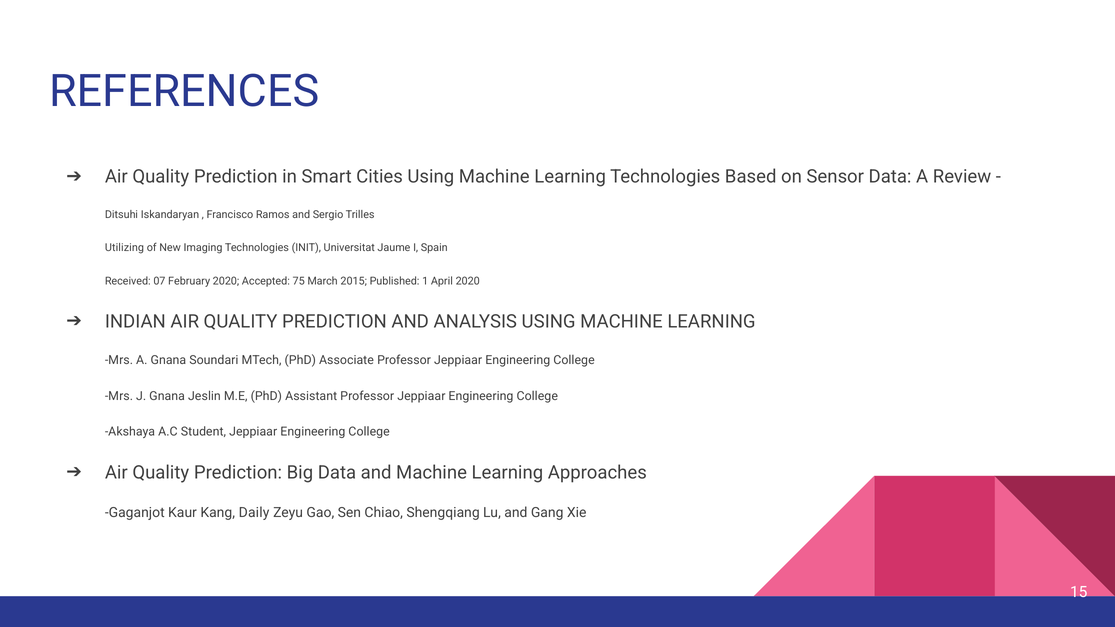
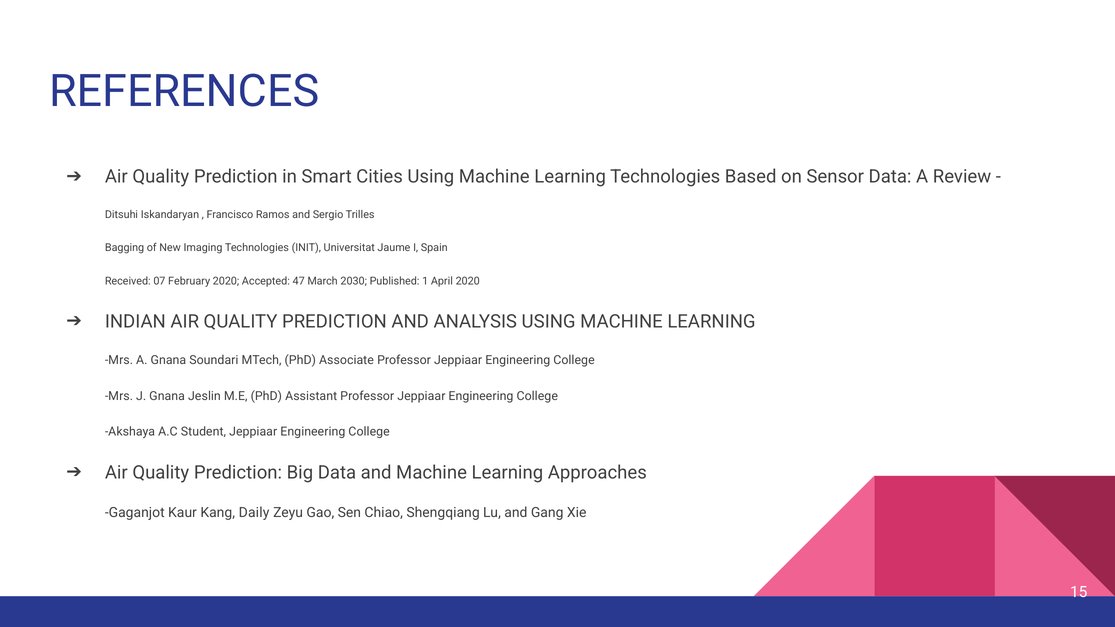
Utilizing: Utilizing -> Bagging
75: 75 -> 47
2015: 2015 -> 2030
